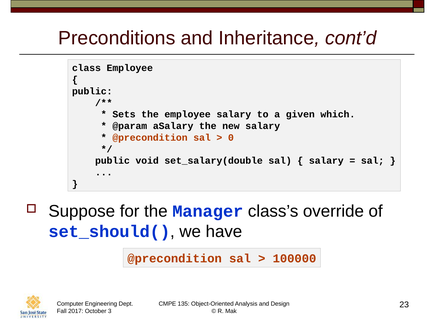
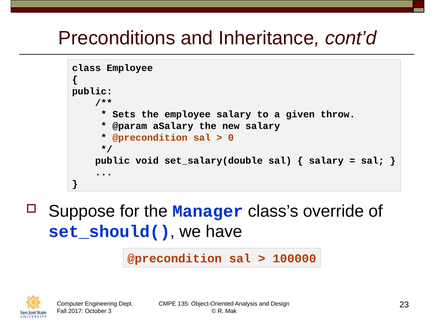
which: which -> throw
